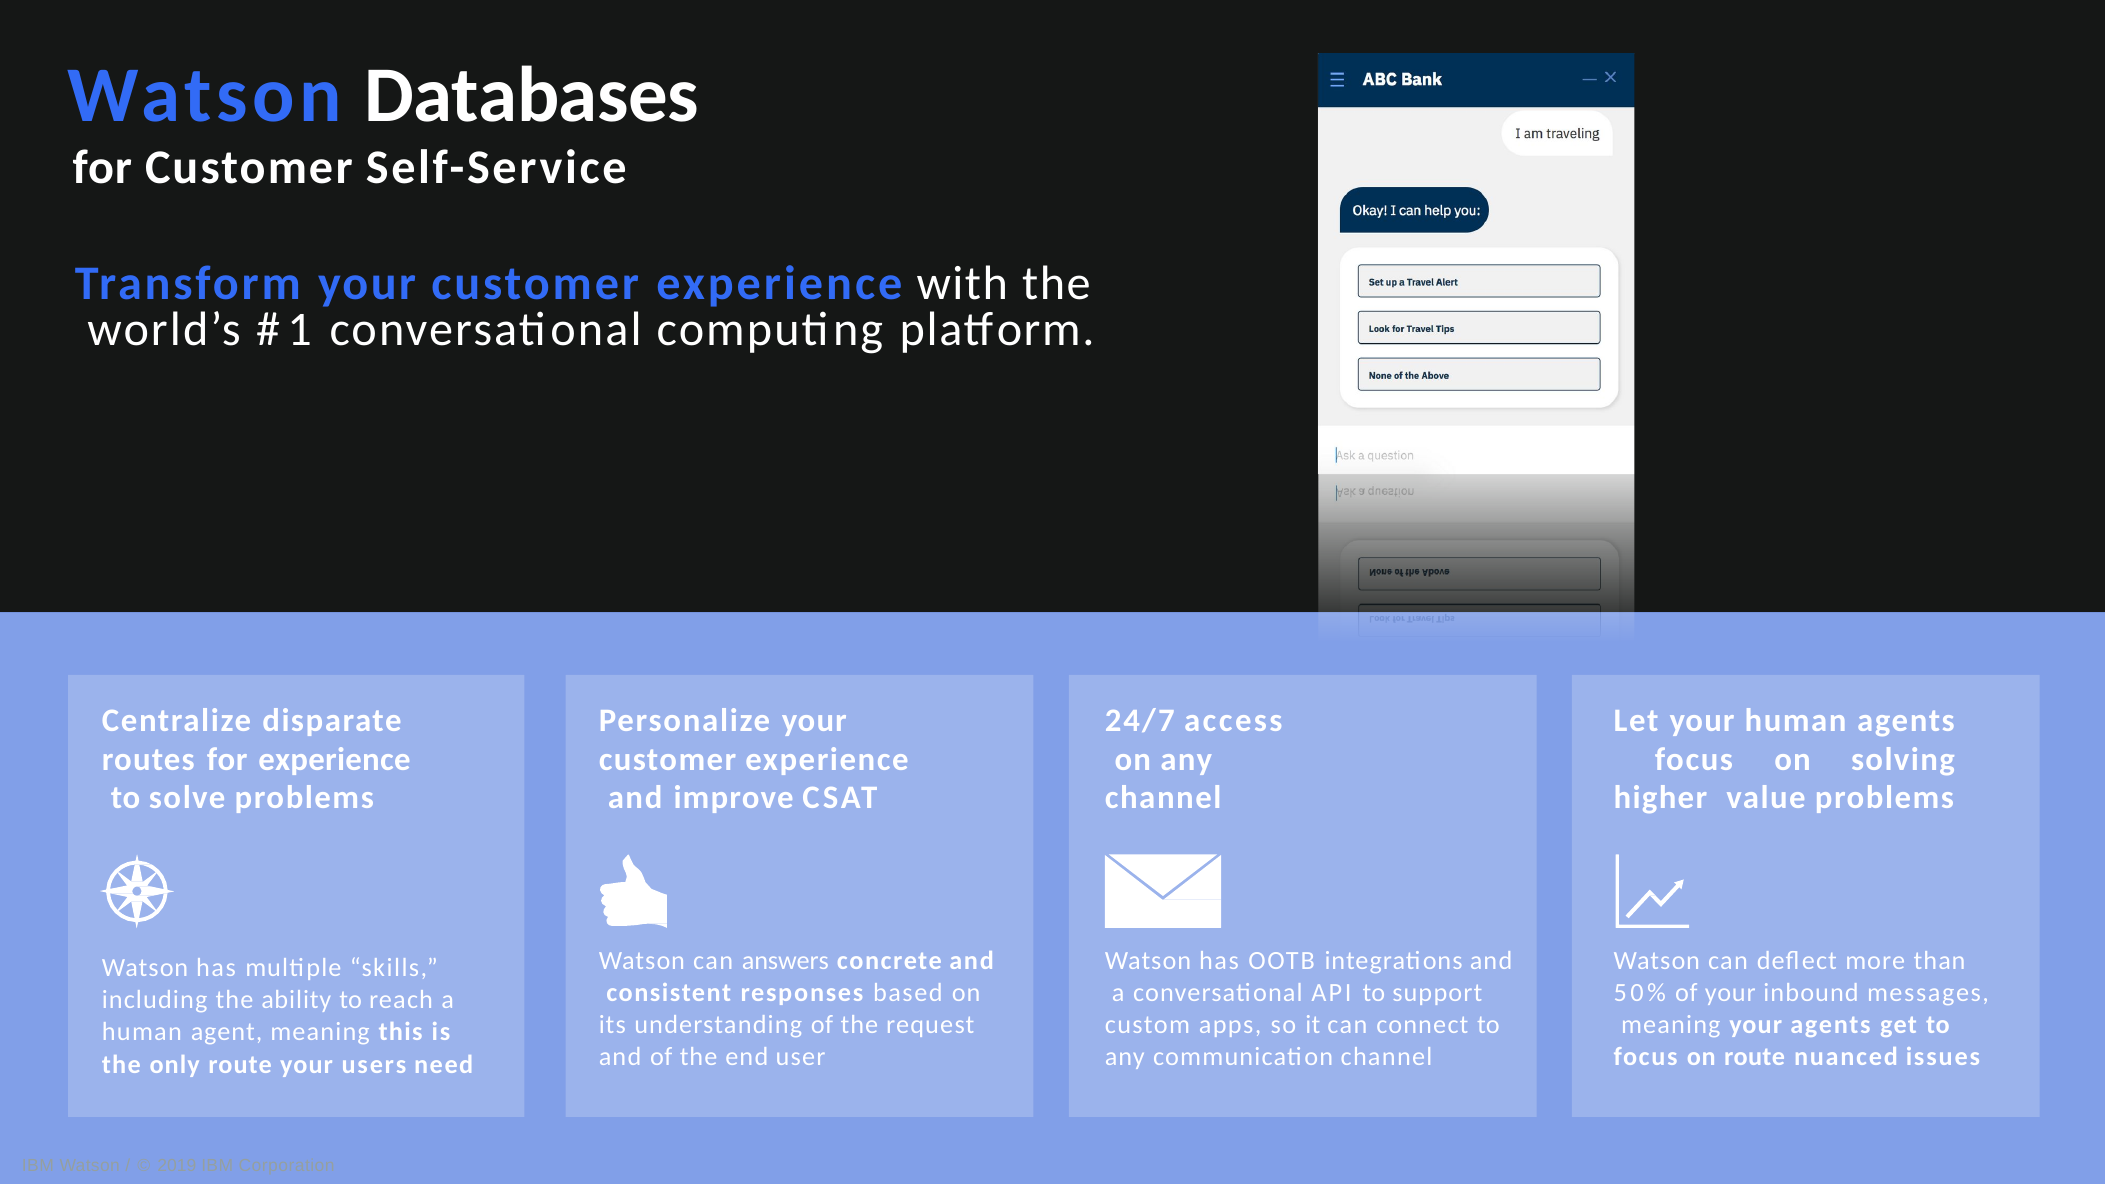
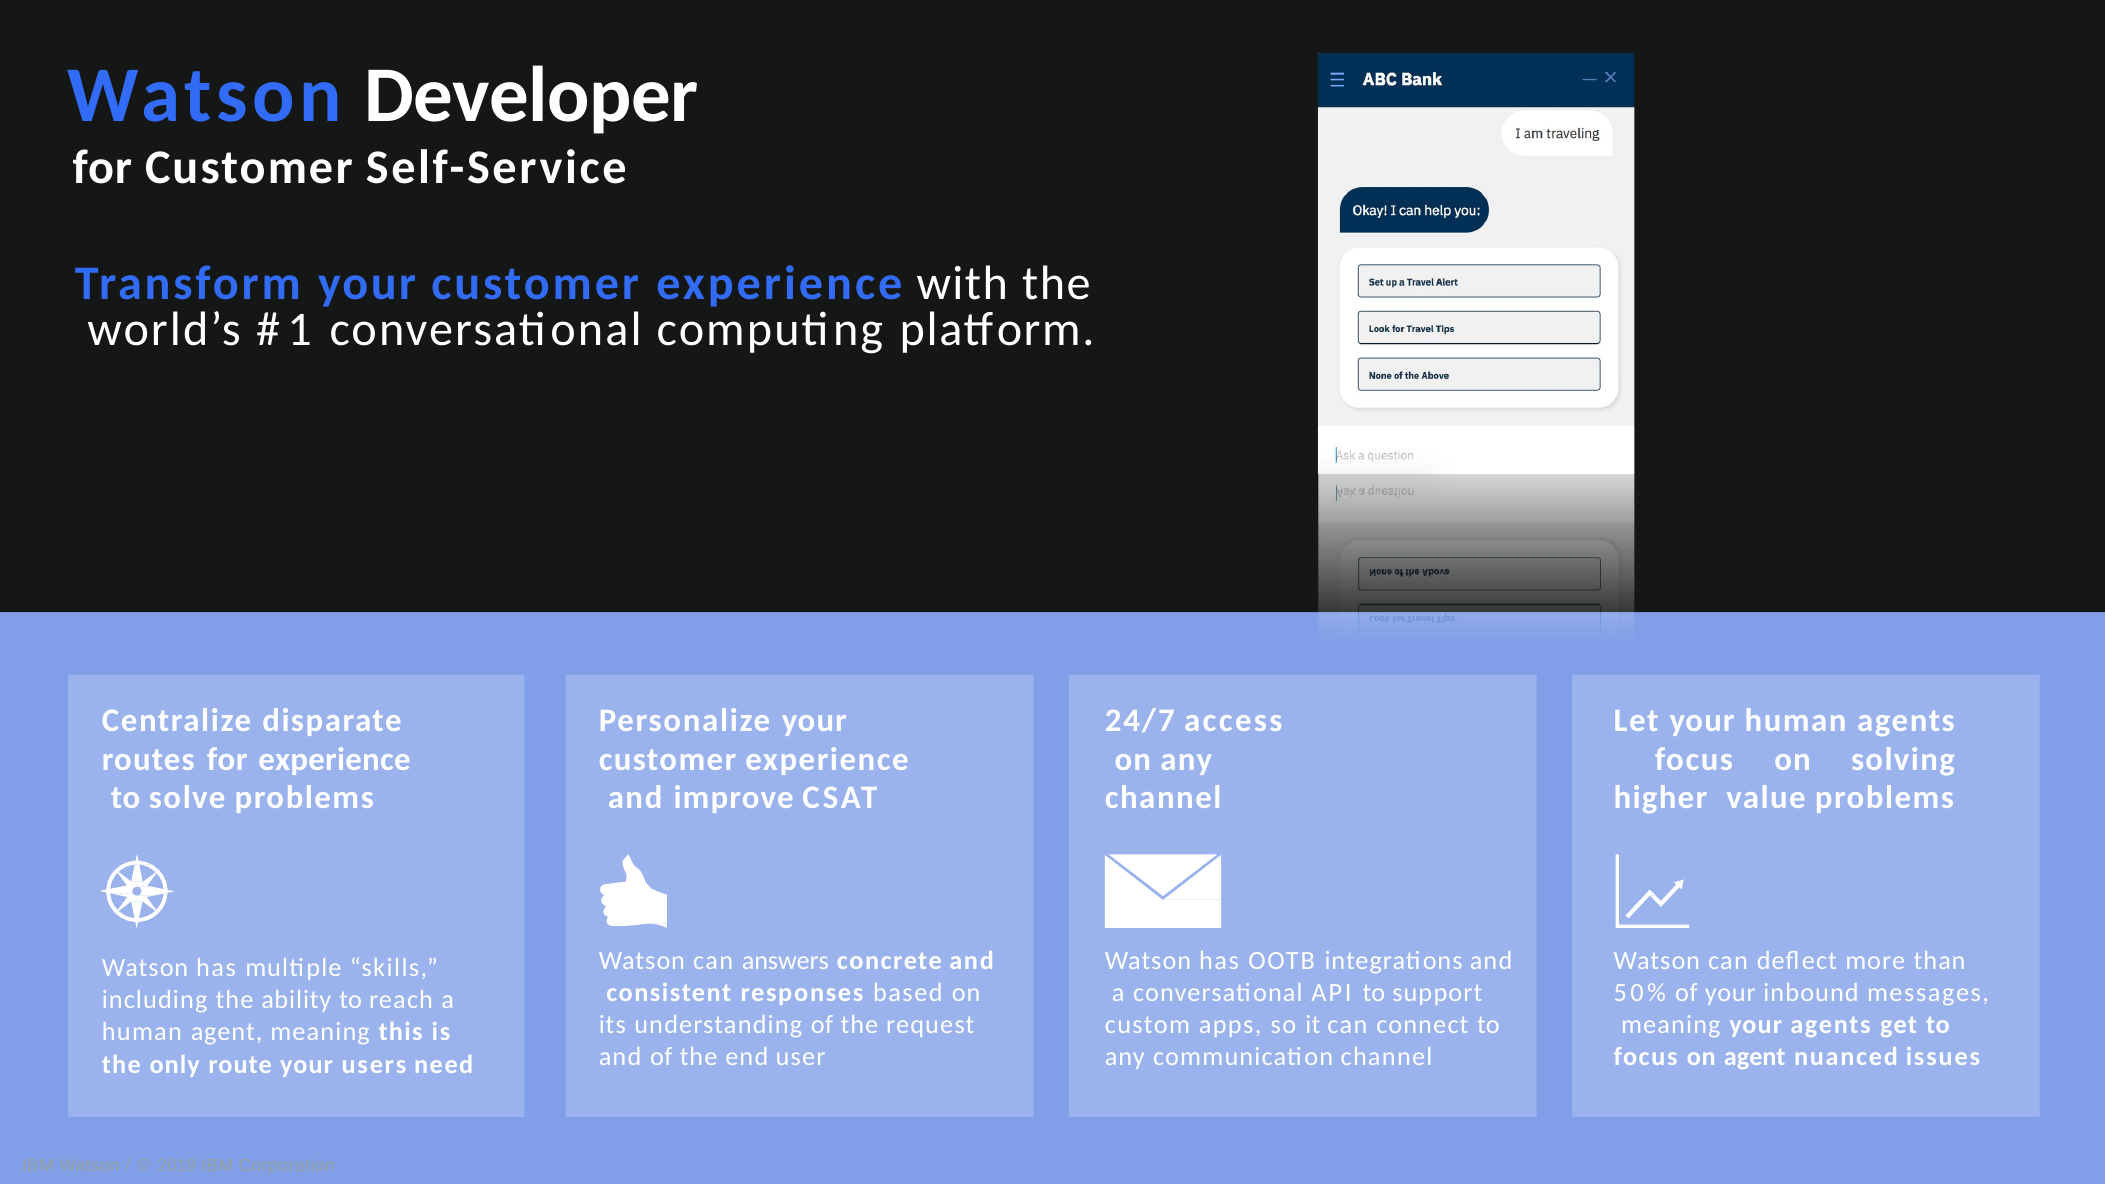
Databases: Databases -> Developer
on route: route -> agent
